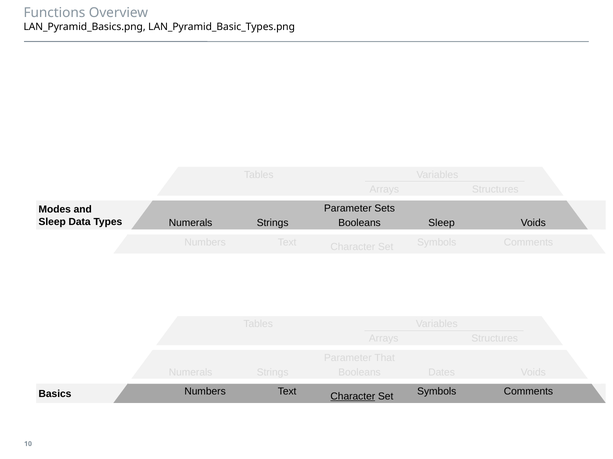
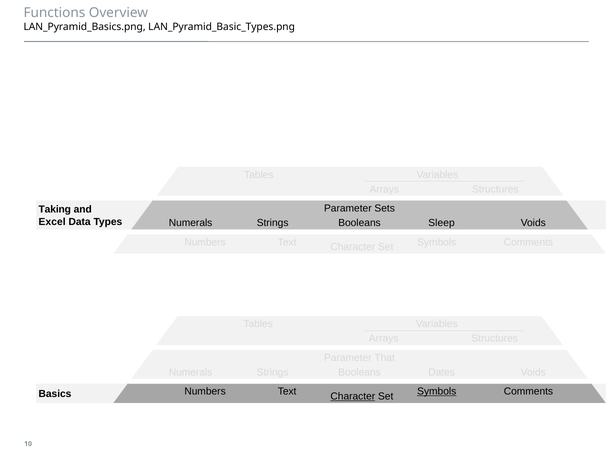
Modes: Modes -> Taking
Sleep at (52, 222): Sleep -> Excel
Symbols at (437, 392) underline: none -> present
